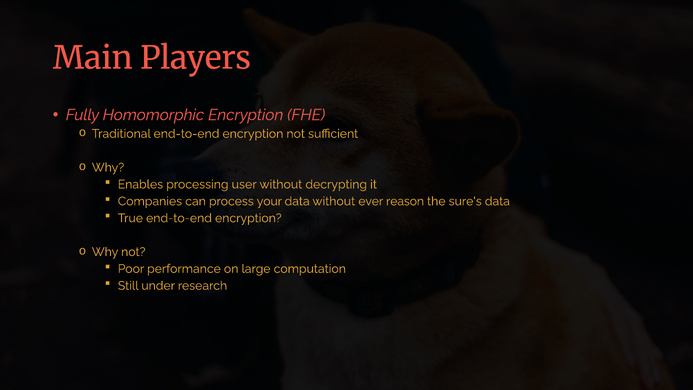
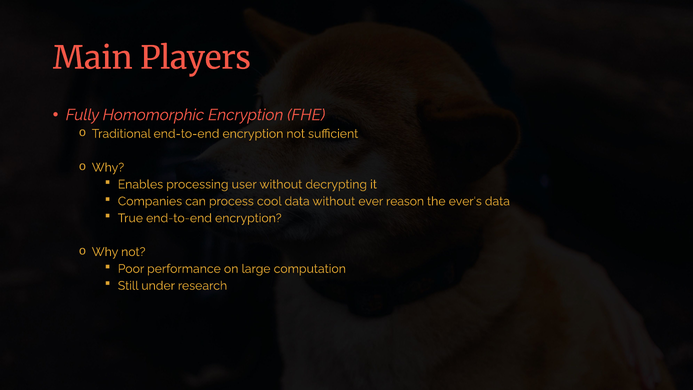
your: your -> cool
sure's: sure's -> ever's
